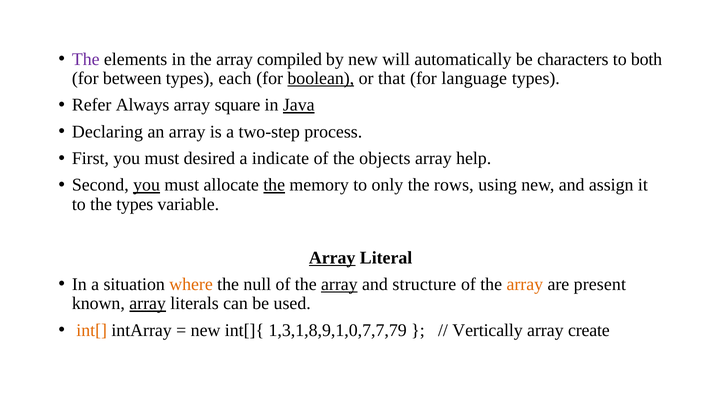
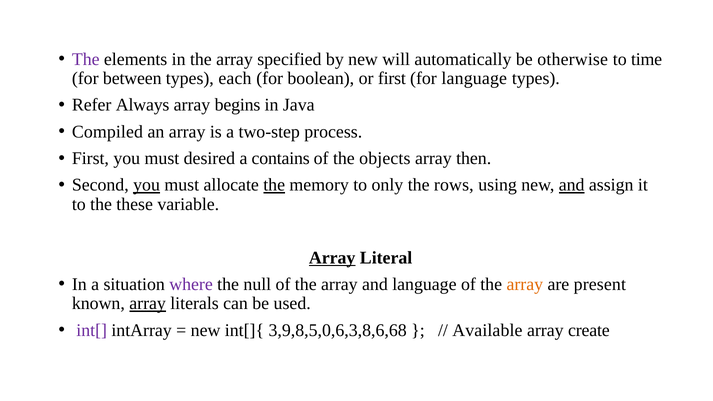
compiled: compiled -> specified
characters: characters -> otherwise
both: both -> time
boolean underline: present -> none
or that: that -> first
square: square -> begins
Java underline: present -> none
Declaring: Declaring -> Compiled
indicate: indicate -> contains
help: help -> then
and at (572, 185) underline: none -> present
the types: types -> these
where colour: orange -> purple
array at (339, 284) underline: present -> none
and structure: structure -> language
int[ colour: orange -> purple
1,3,1,8,9,1,0,7,7,79: 1,3,1,8,9,1,0,7,7,79 -> 3,9,8,5,0,6,3,8,6,68
Vertically: Vertically -> Available
